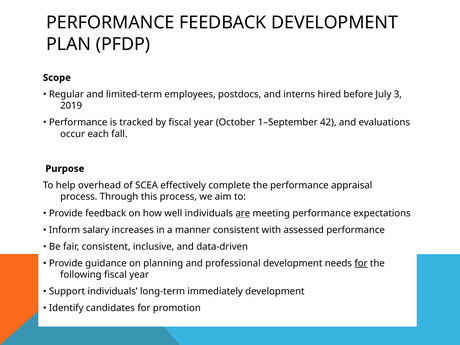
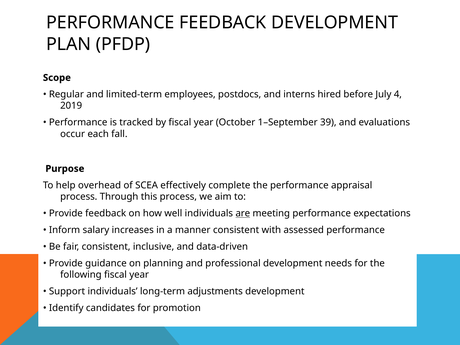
3: 3 -> 4
42: 42 -> 39
for at (361, 263) underline: present -> none
immediately: immediately -> adjustments
